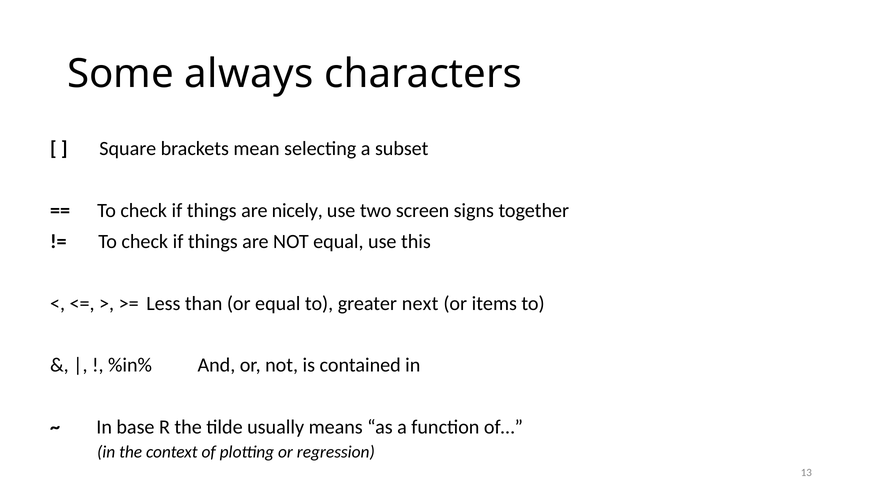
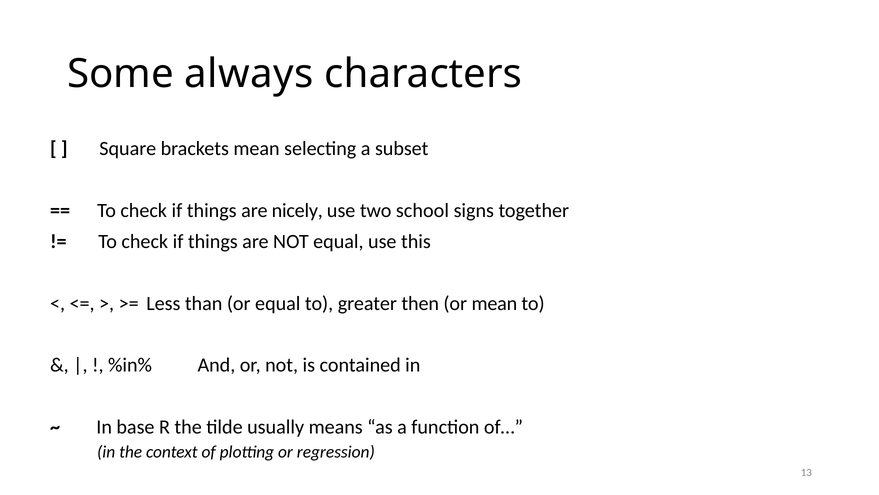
screen: screen -> school
next: next -> then
or items: items -> mean
